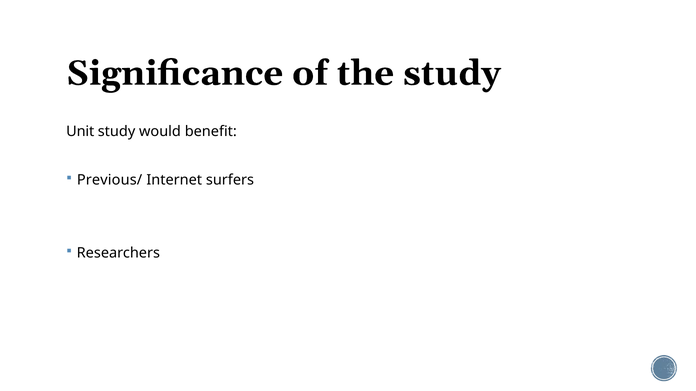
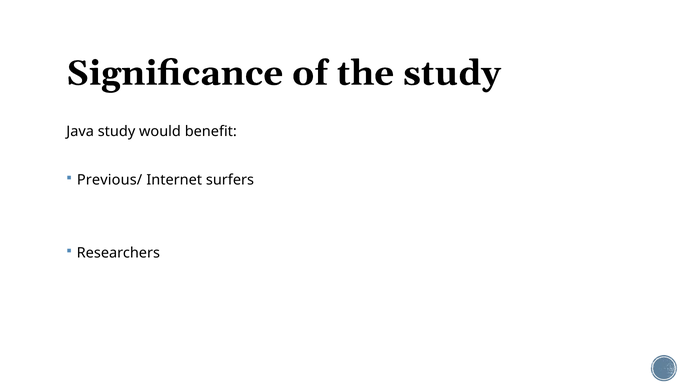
Unit: Unit -> Java
